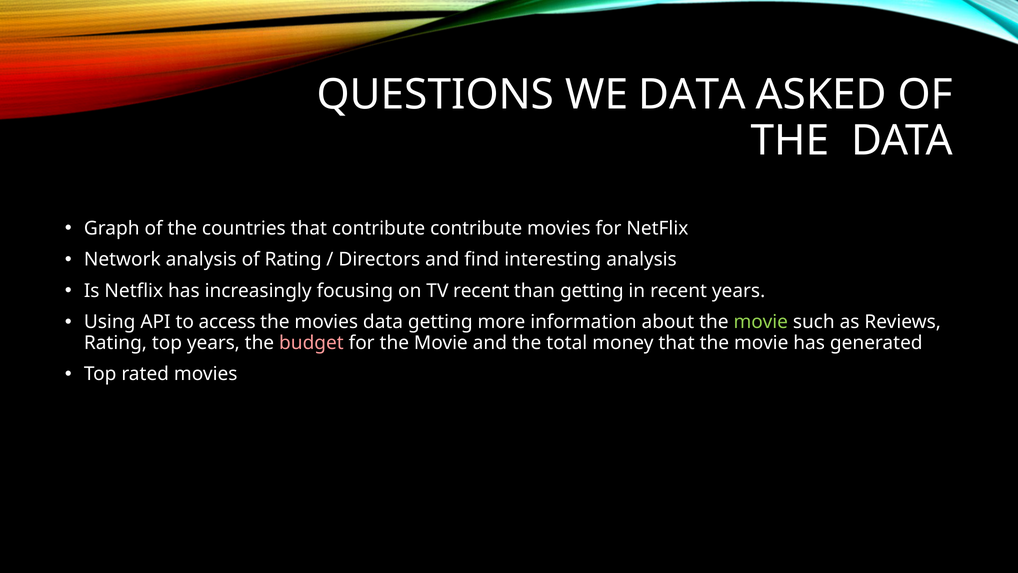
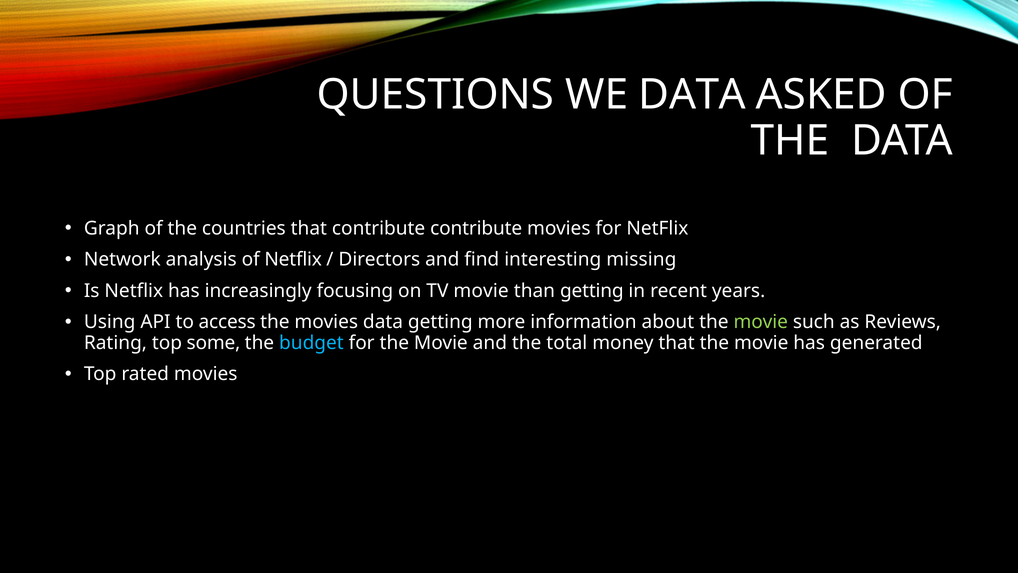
of Rating: Rating -> Netflix
interesting analysis: analysis -> missing
TV recent: recent -> movie
top years: years -> some
budget colour: pink -> light blue
